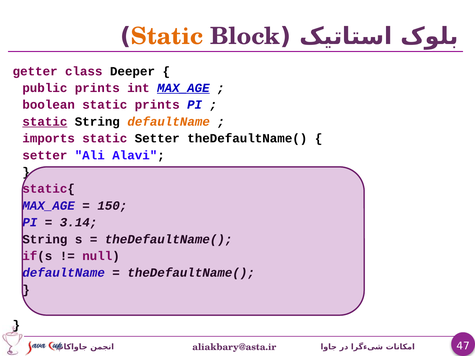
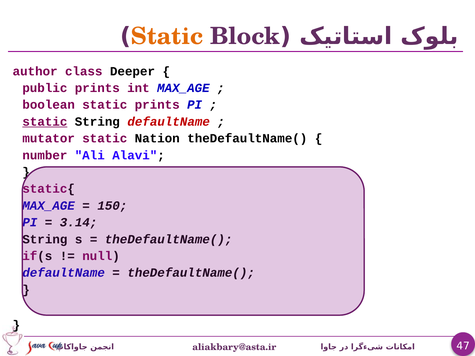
getter: getter -> author
MAX_AGE at (183, 88) underline: present -> none
defaultName at (169, 122) colour: orange -> red
imports: imports -> mutator
static Setter: Setter -> Nation
setter at (45, 155): setter -> number
